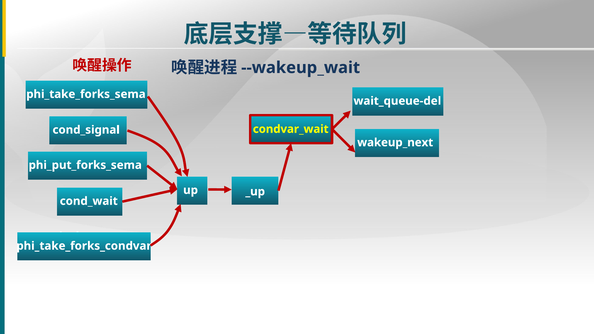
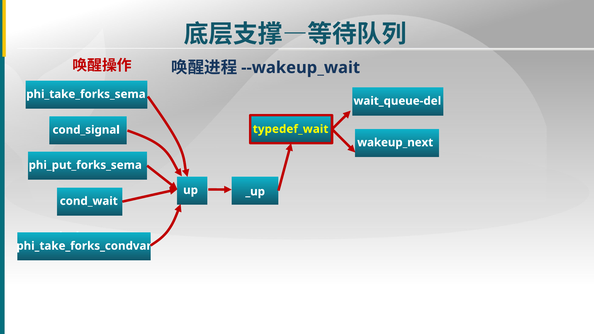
condvar_wait: condvar_wait -> typedef_wait
